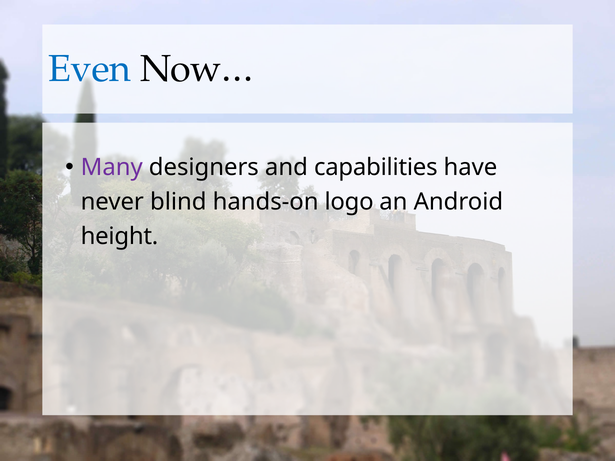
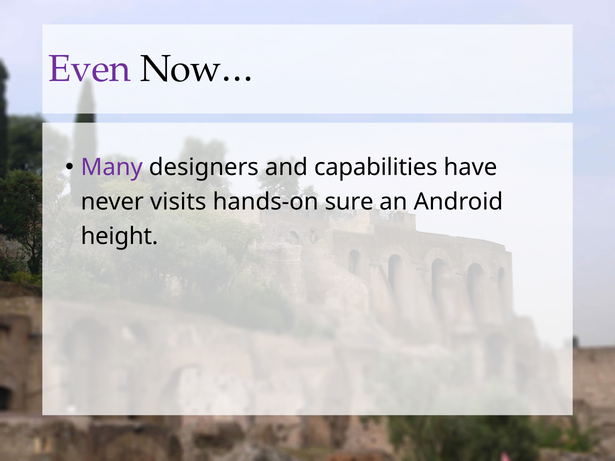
Even colour: blue -> purple
blind: blind -> visits
logo: logo -> sure
